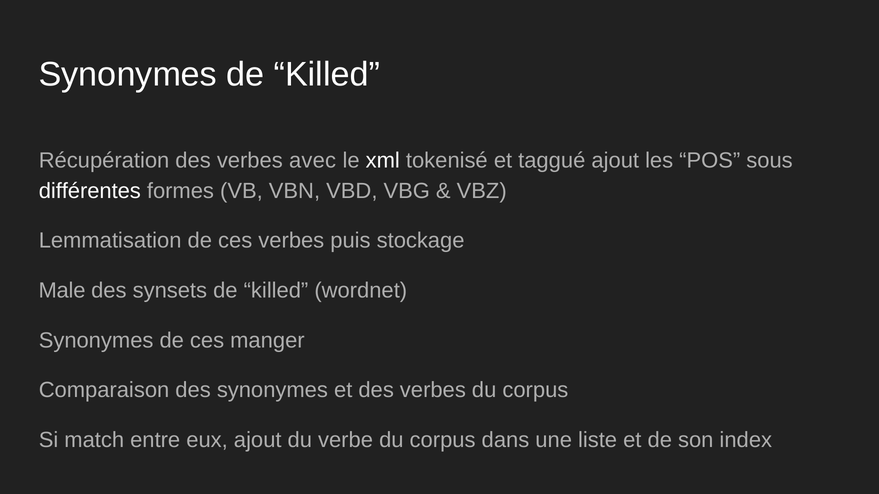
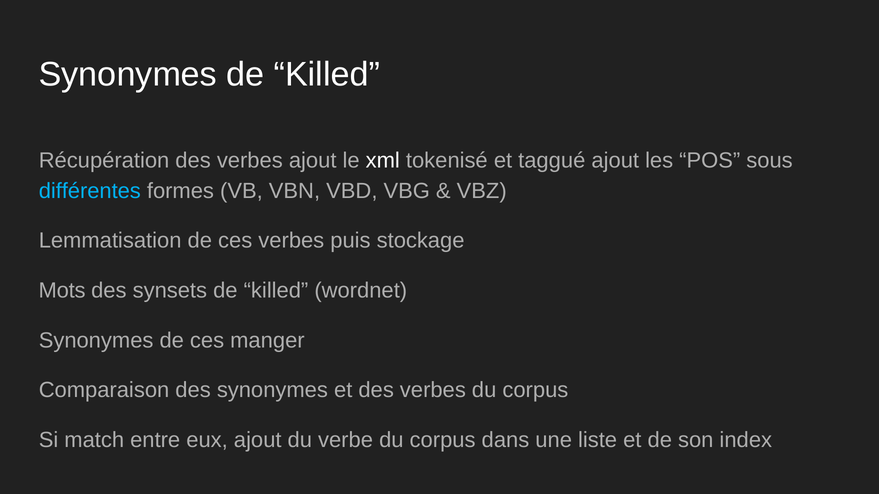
verbes avec: avec -> ajout
différentes colour: white -> light blue
Male: Male -> Mots
